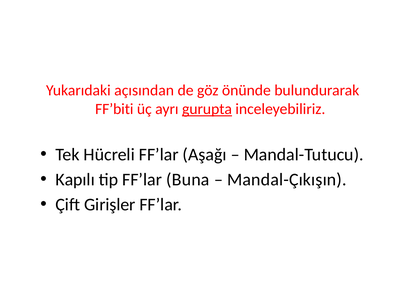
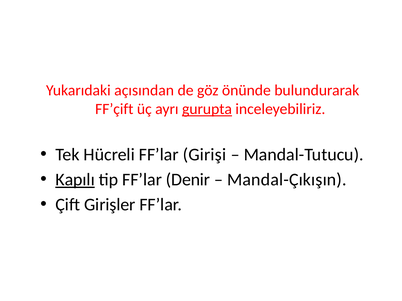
FF’biti: FF’biti -> FF’çift
Aşağı: Aşağı -> Girişi
Kapılı underline: none -> present
Buna: Buna -> Denir
